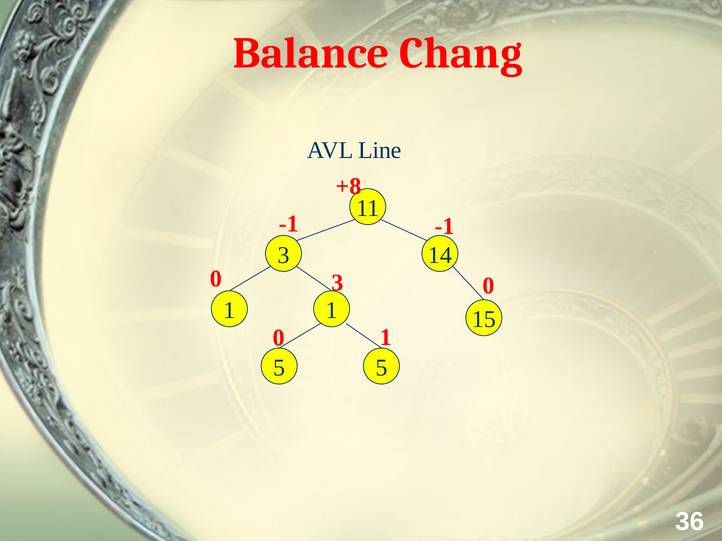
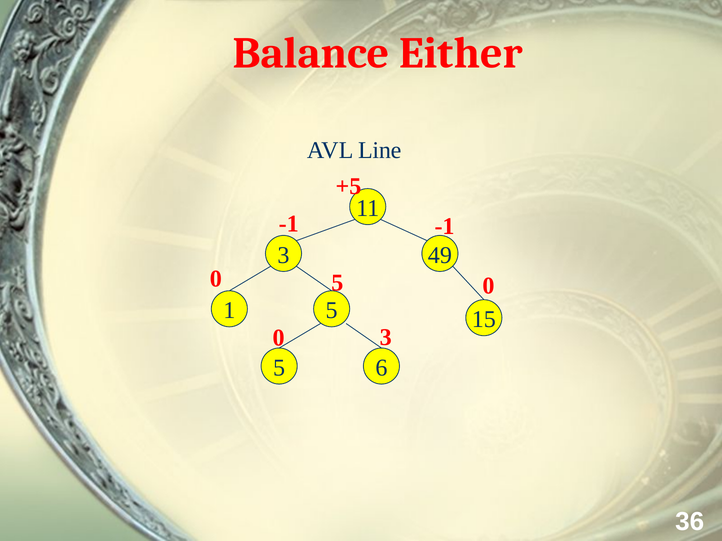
Chang: Chang -> Either
+8: +8 -> +5
14: 14 -> 49
0 3: 3 -> 5
1 1: 1 -> 5
0 1: 1 -> 3
5 5: 5 -> 6
